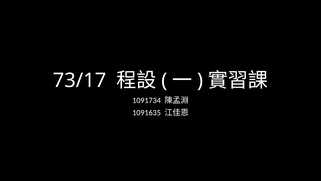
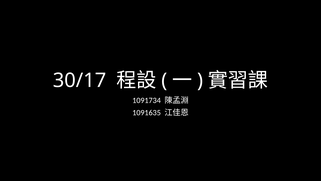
73/17: 73/17 -> 30/17
